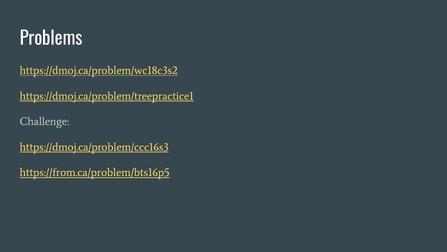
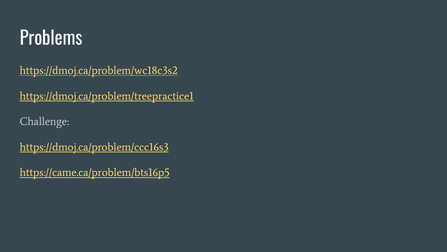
https://from.ca/problem/bts16p5: https://from.ca/problem/bts16p5 -> https://came.ca/problem/bts16p5
